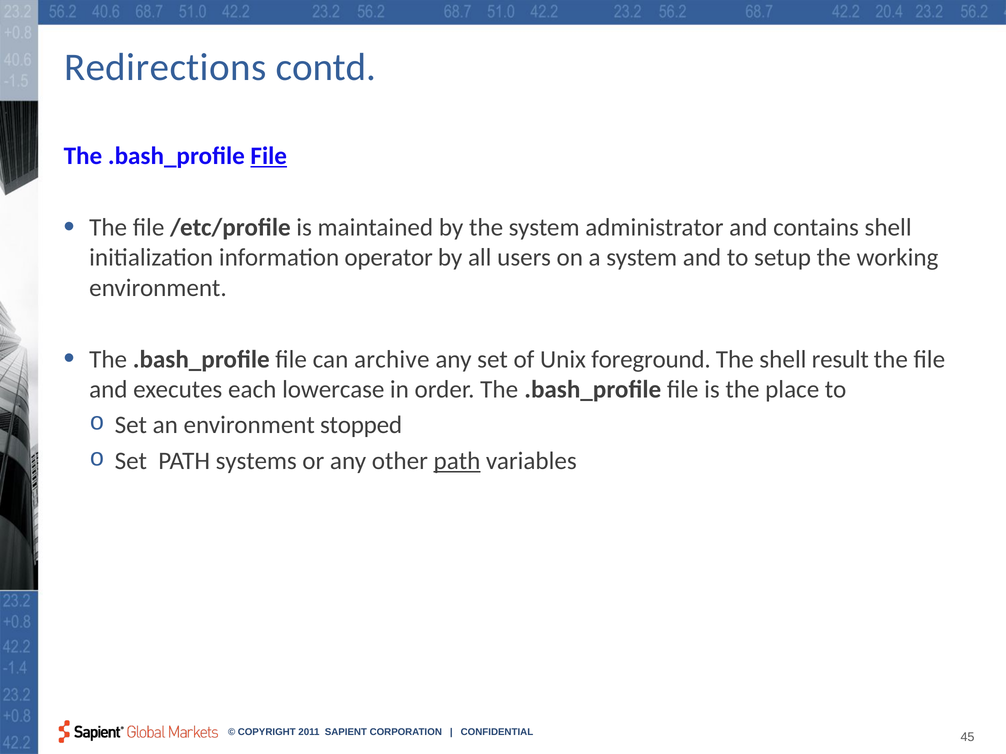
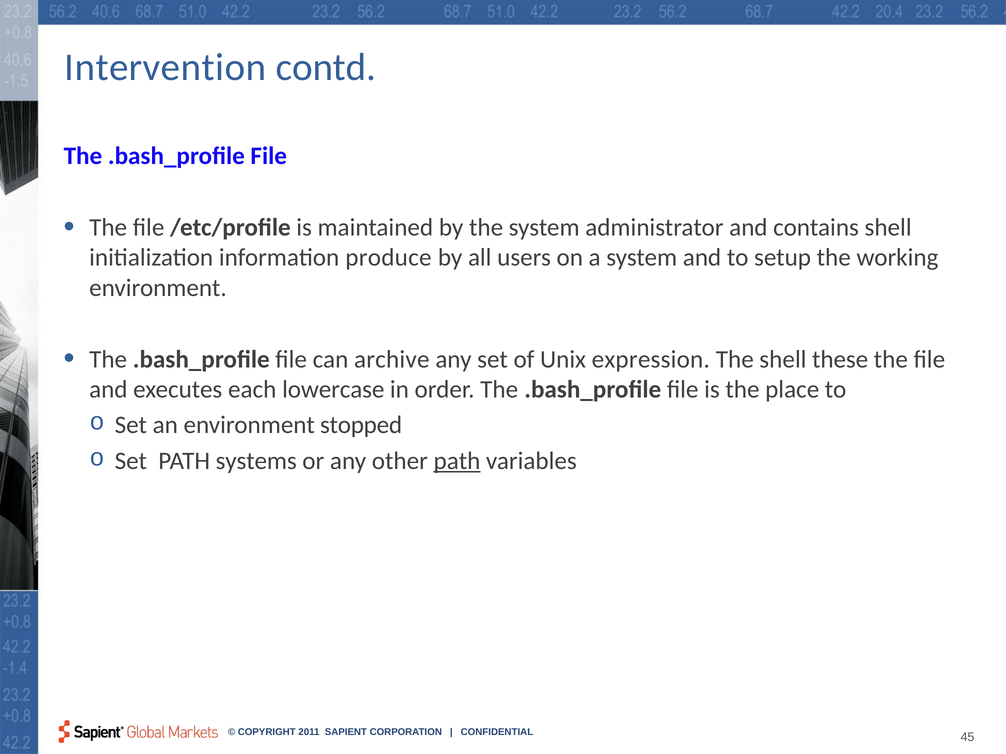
Redirections: Redirections -> Intervention
File at (269, 156) underline: present -> none
operator: operator -> produce
foreground: foreground -> expression
result: result -> these
